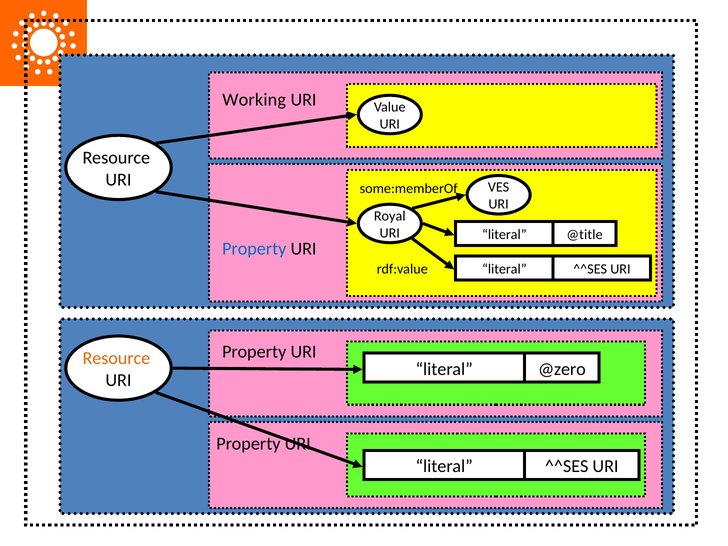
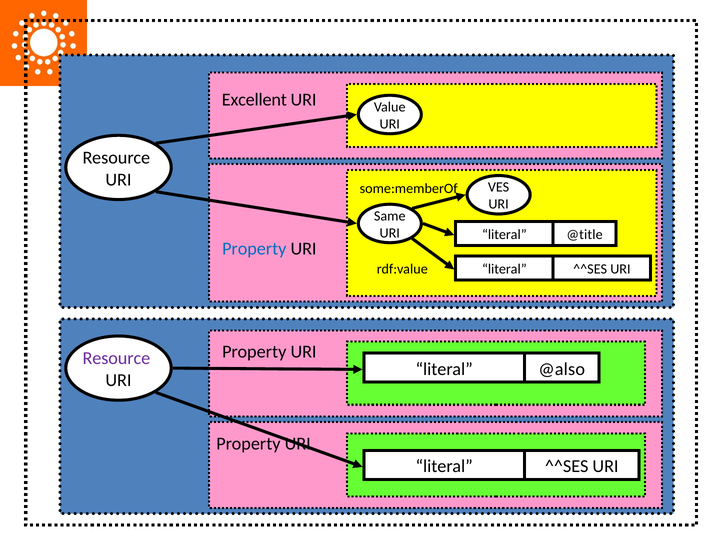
Working: Working -> Excellent
Royal: Royal -> Same
Resource at (116, 358) colour: orange -> purple
@zero: @zero -> @also
